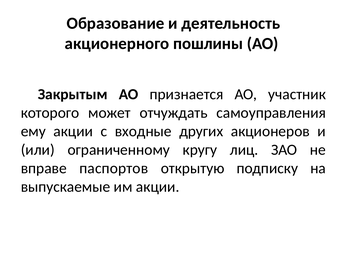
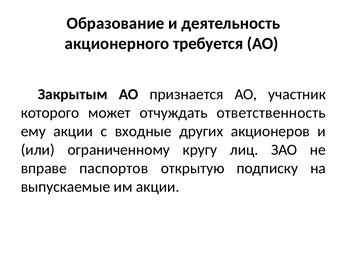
пошлины: пошлины -> требуется
самоуправления: самоуправления -> ответственность
